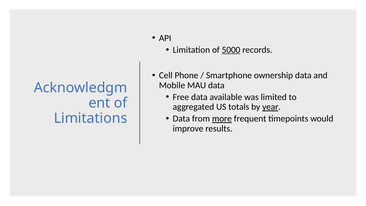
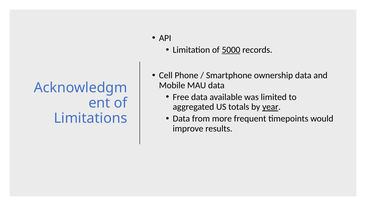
more underline: present -> none
